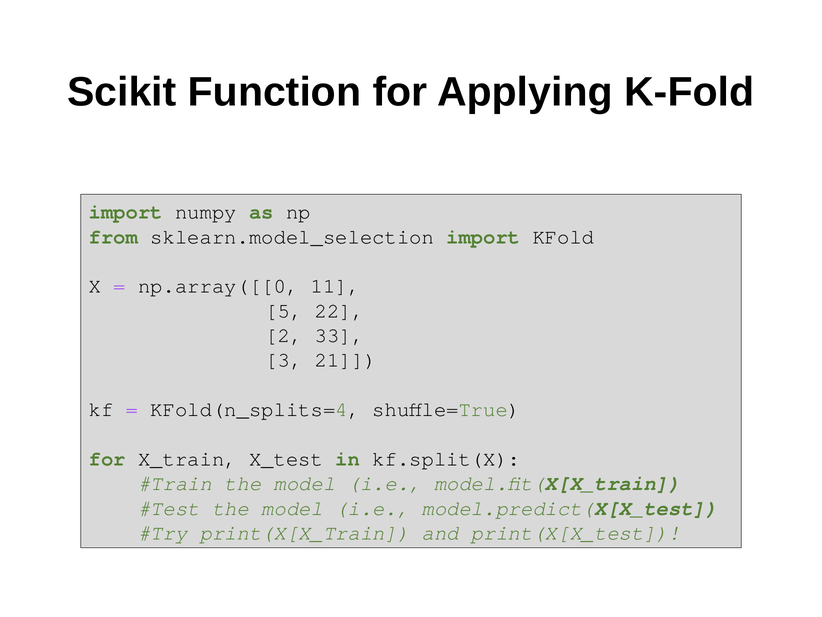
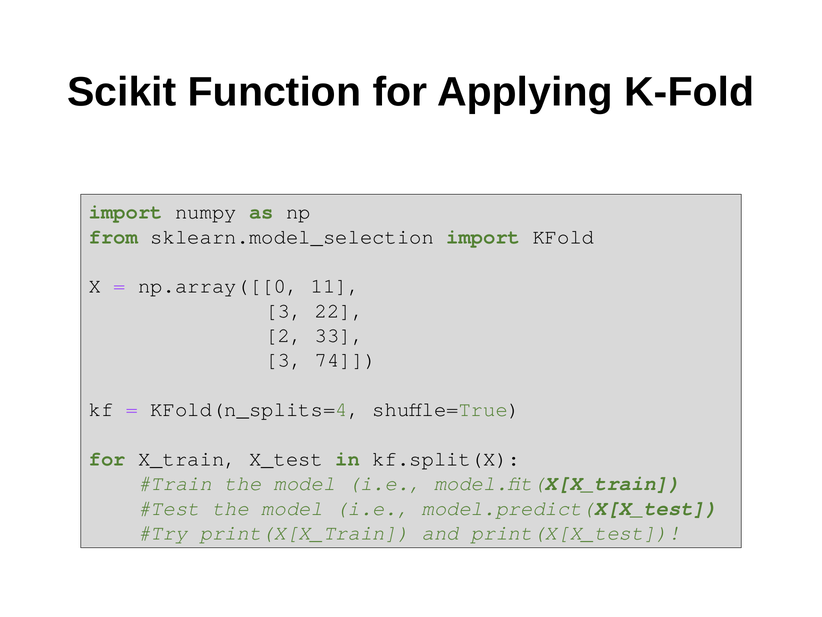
5 at (284, 311): 5 -> 3
21: 21 -> 74
